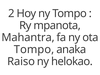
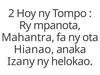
Tompo at (34, 49): Tompo -> Hianao
Raiso: Raiso -> Izany
